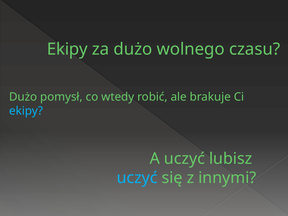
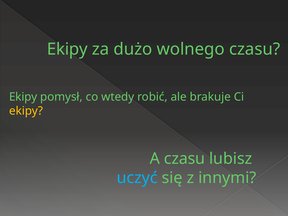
Dużo at (23, 97): Dużo -> Ekipy
ekipy at (26, 111) colour: light blue -> yellow
A uczyć: uczyć -> czasu
